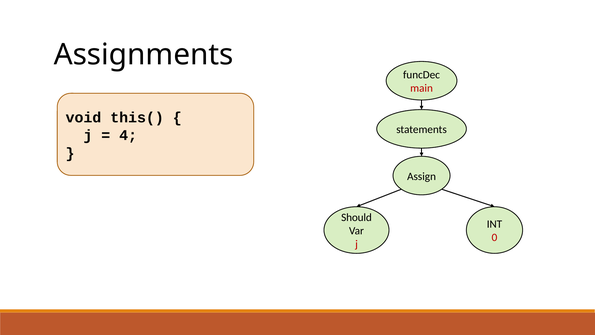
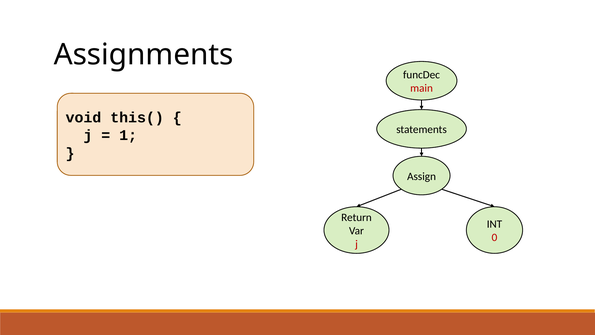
4: 4 -> 1
Should: Should -> Return
